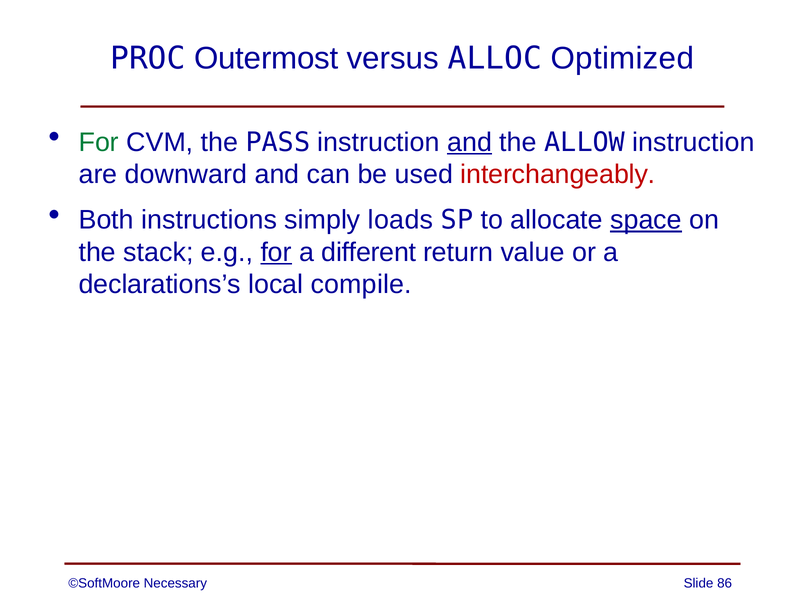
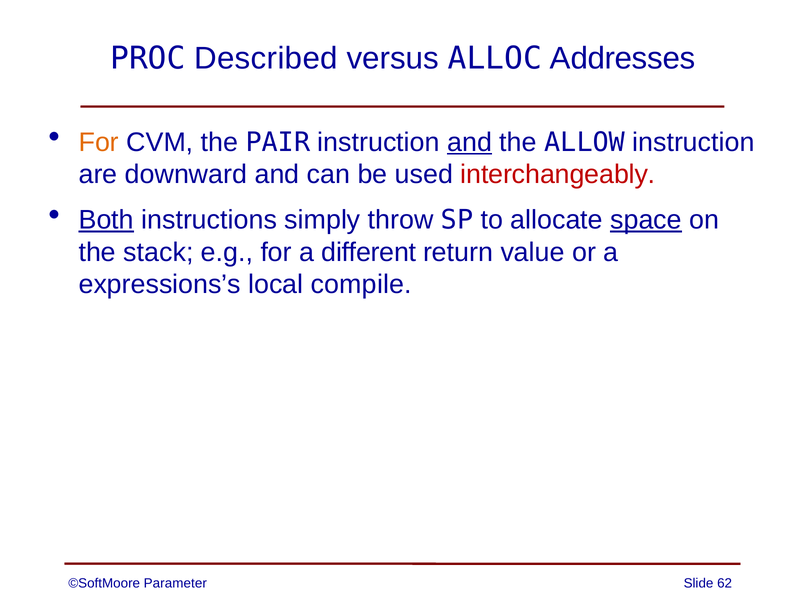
Outermost: Outermost -> Described
Optimized: Optimized -> Addresses
For at (99, 142) colour: green -> orange
PASS: PASS -> PAIR
Both underline: none -> present
loads: loads -> throw
for at (276, 252) underline: present -> none
declarations’s: declarations’s -> expressions’s
Necessary: Necessary -> Parameter
86: 86 -> 62
